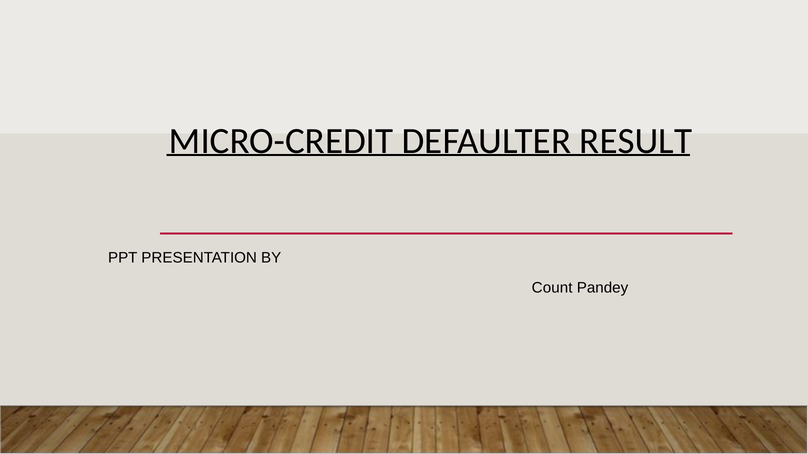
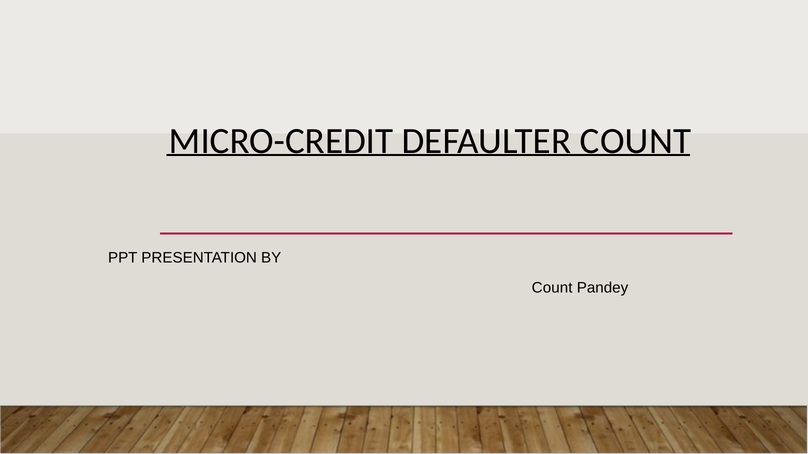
RESULT at (636, 141): RESULT -> COUNT
